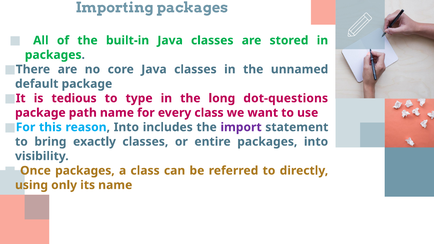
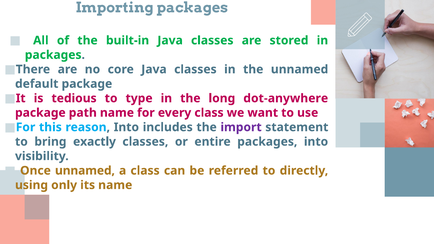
dot-questions: dot-questions -> dot-anywhere
Once packages: packages -> unnamed
